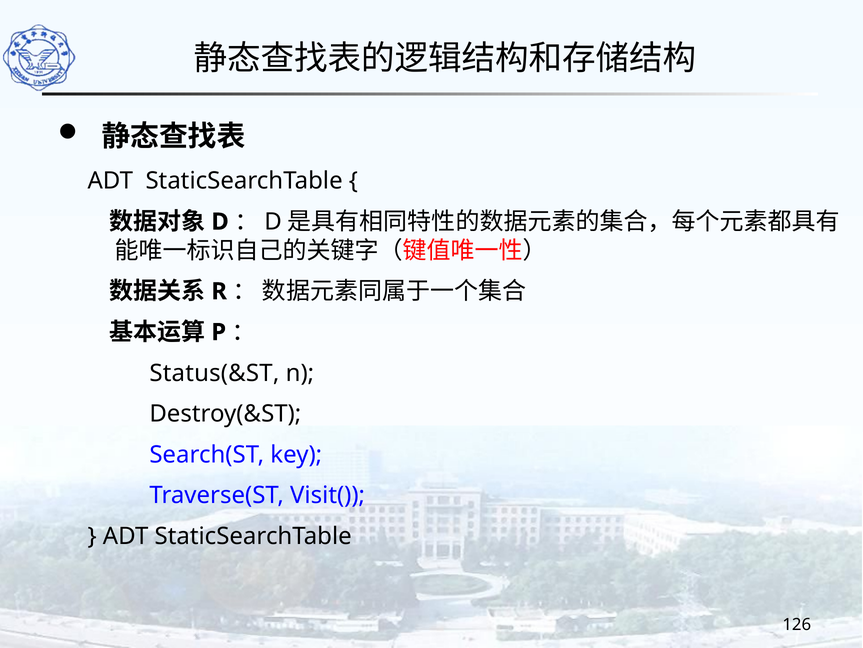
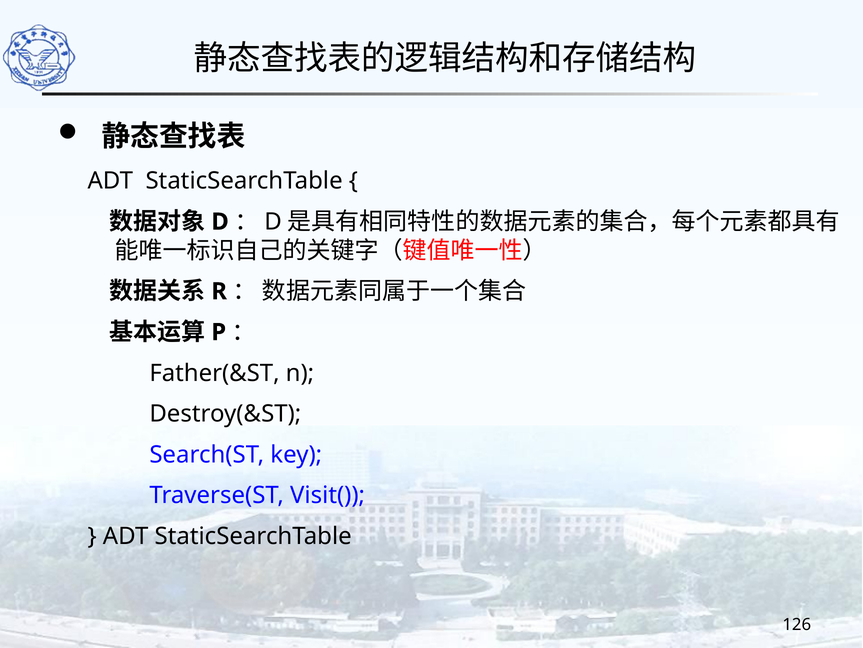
Status(&ST: Status(&ST -> Father(&ST
